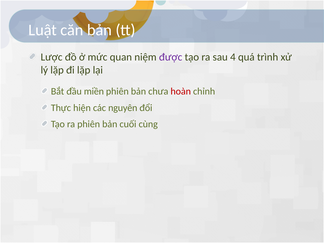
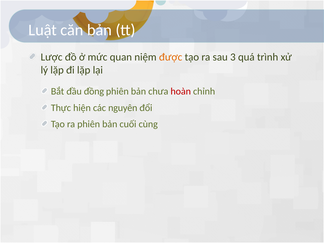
được colour: purple -> orange
4: 4 -> 3
miền: miền -> đồng
